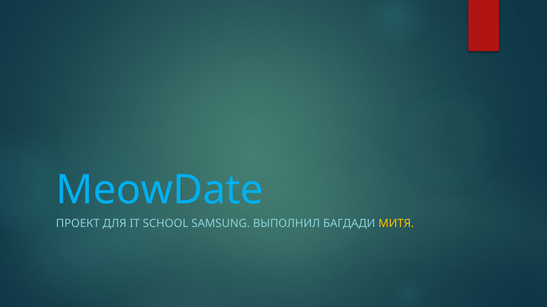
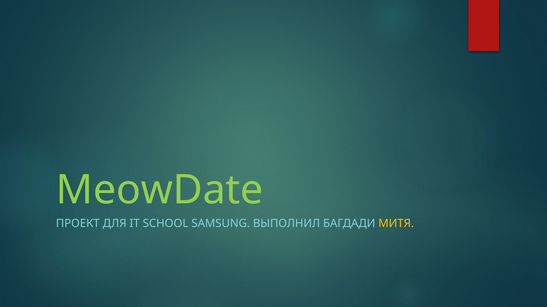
MeowDate colour: light blue -> light green
